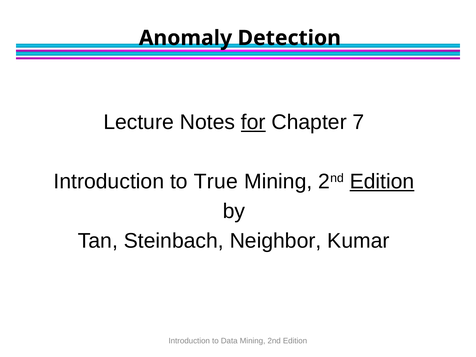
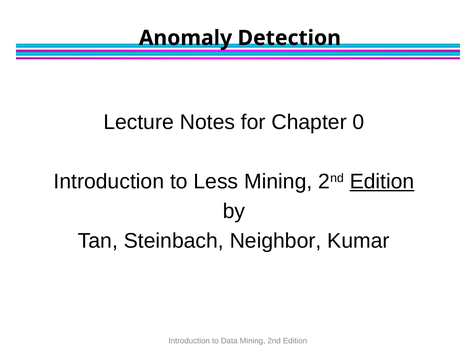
for underline: present -> none
7: 7 -> 0
True: True -> Less
